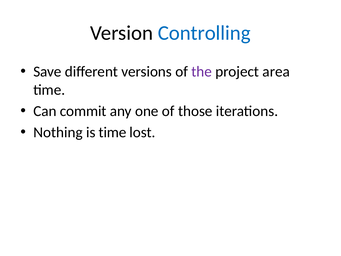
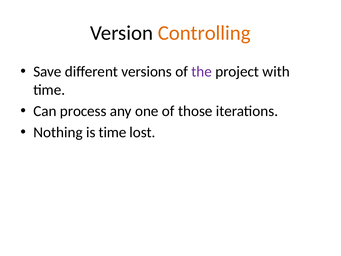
Controlling colour: blue -> orange
area: area -> with
commit: commit -> process
